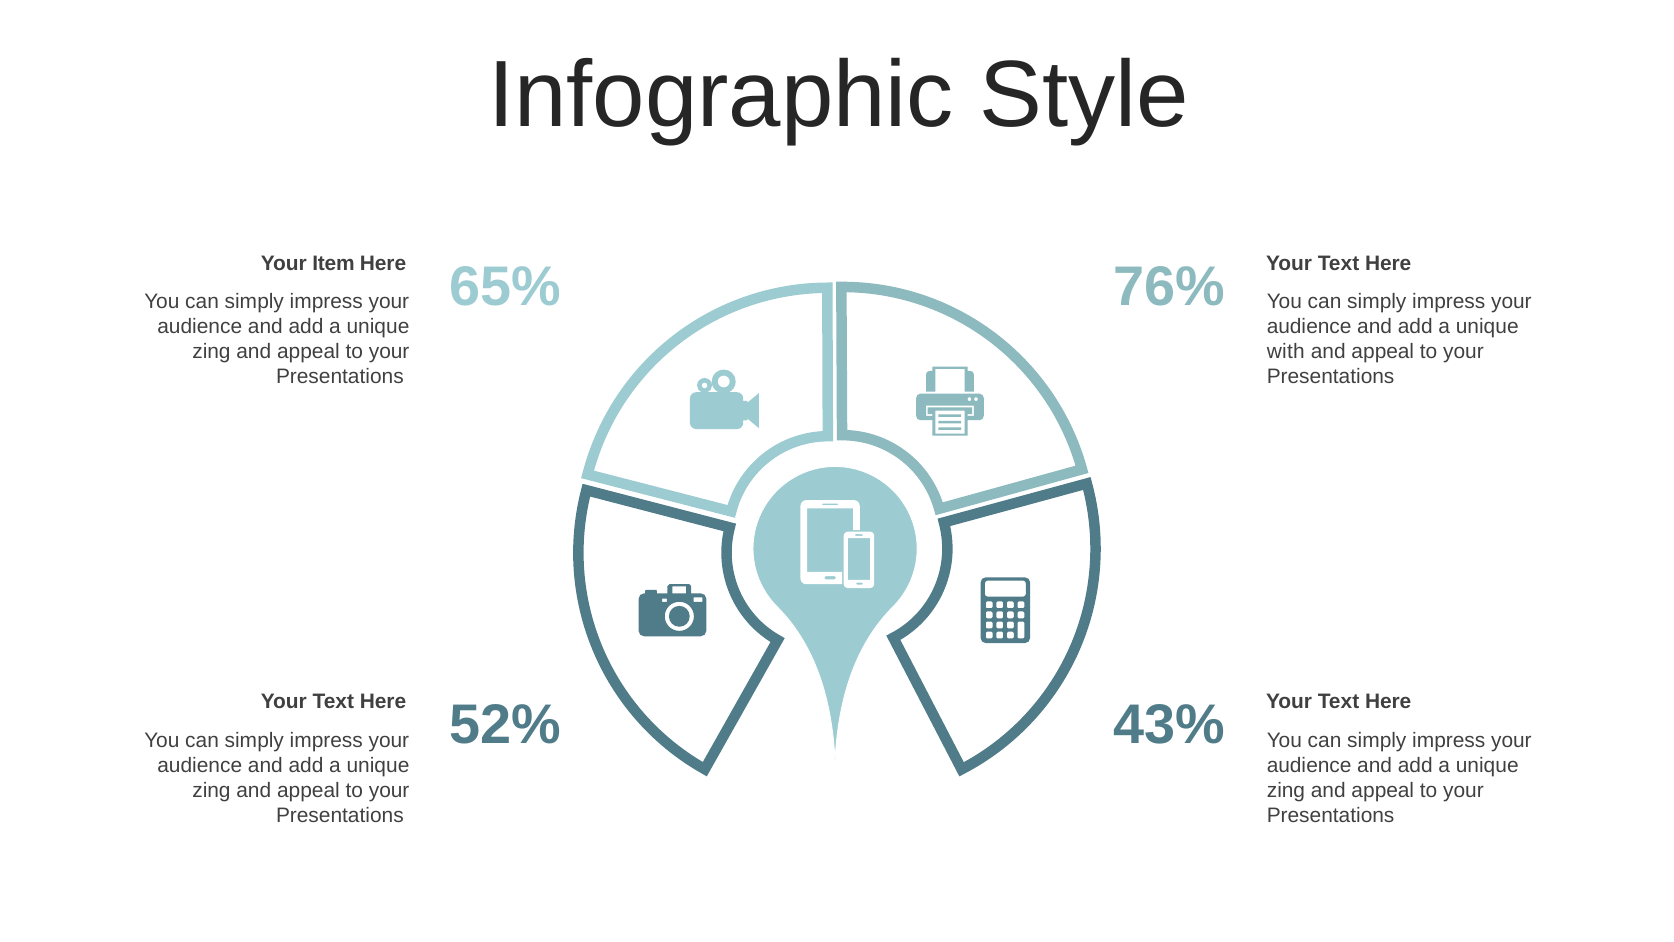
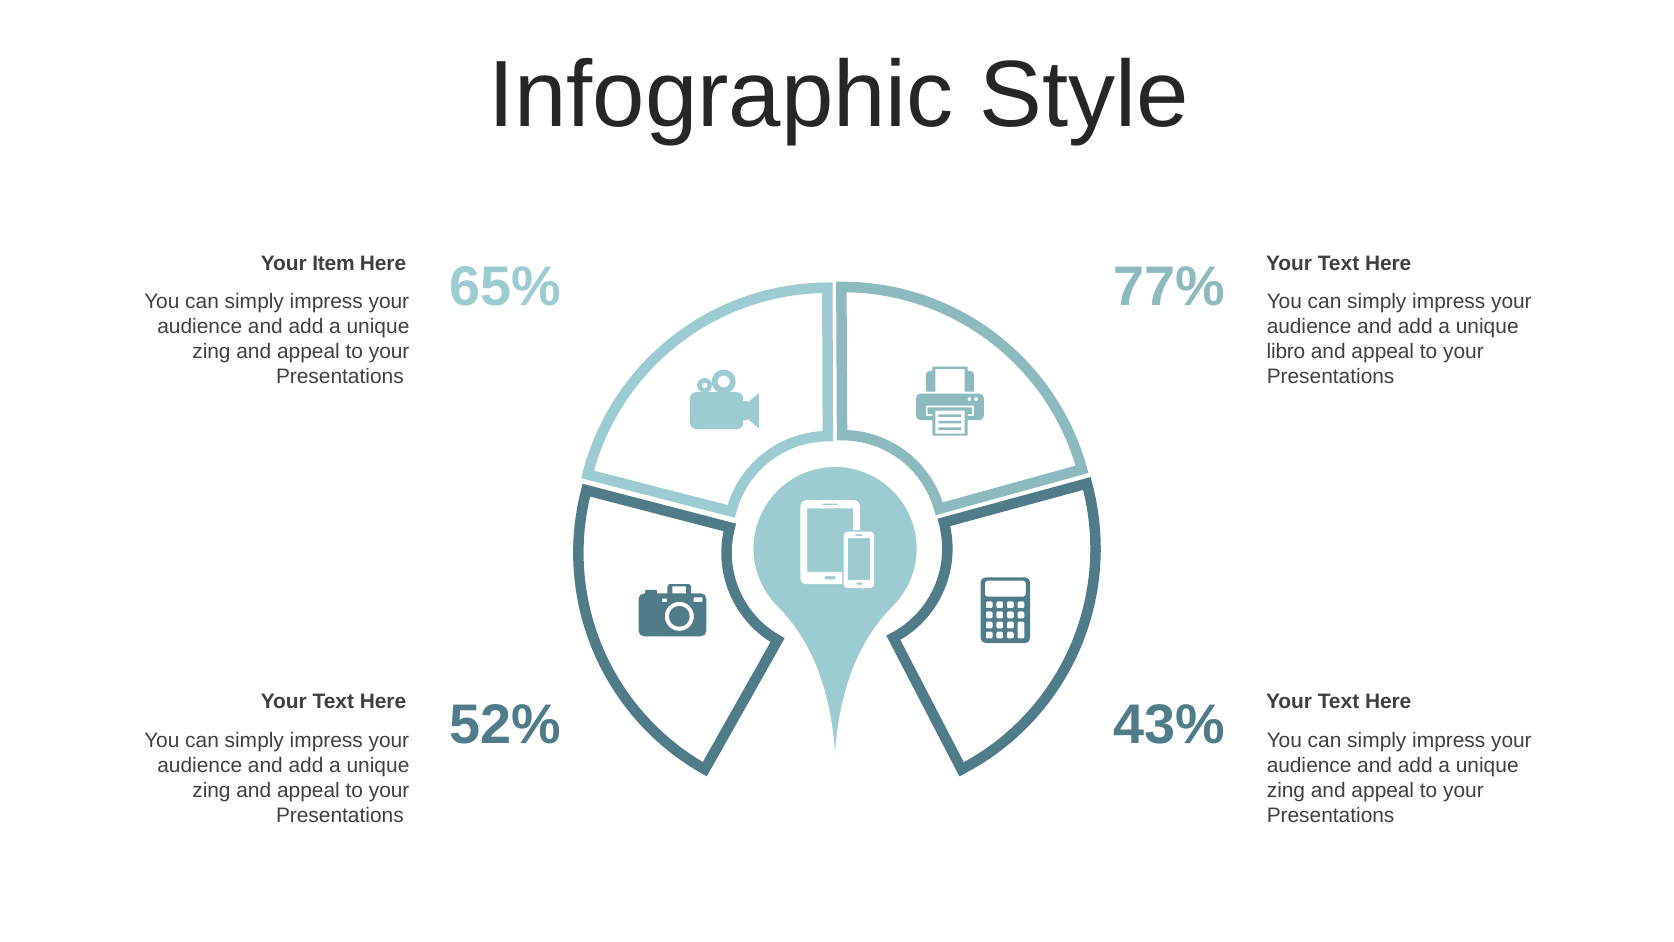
76%: 76% -> 77%
with: with -> libro
